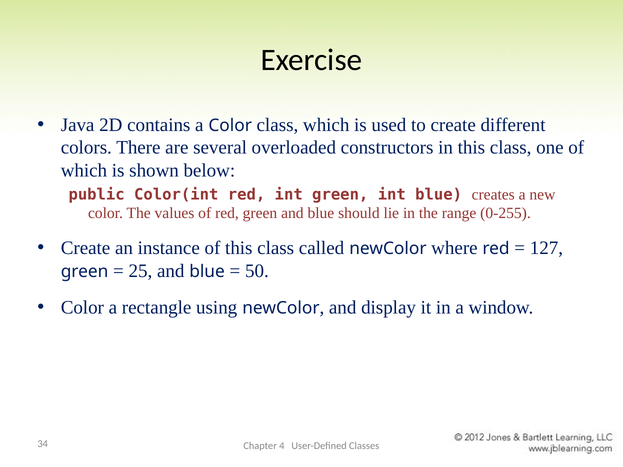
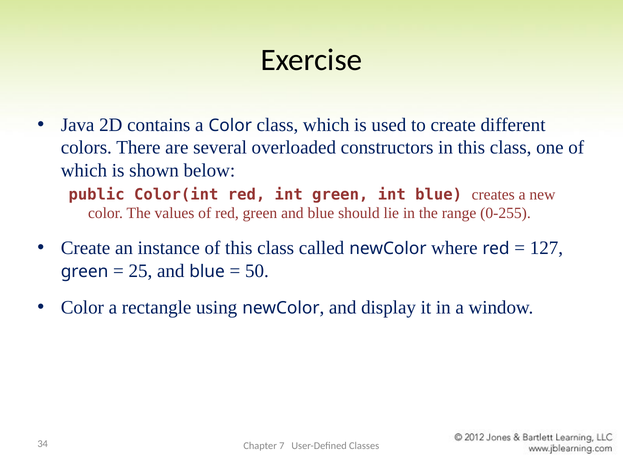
4: 4 -> 7
